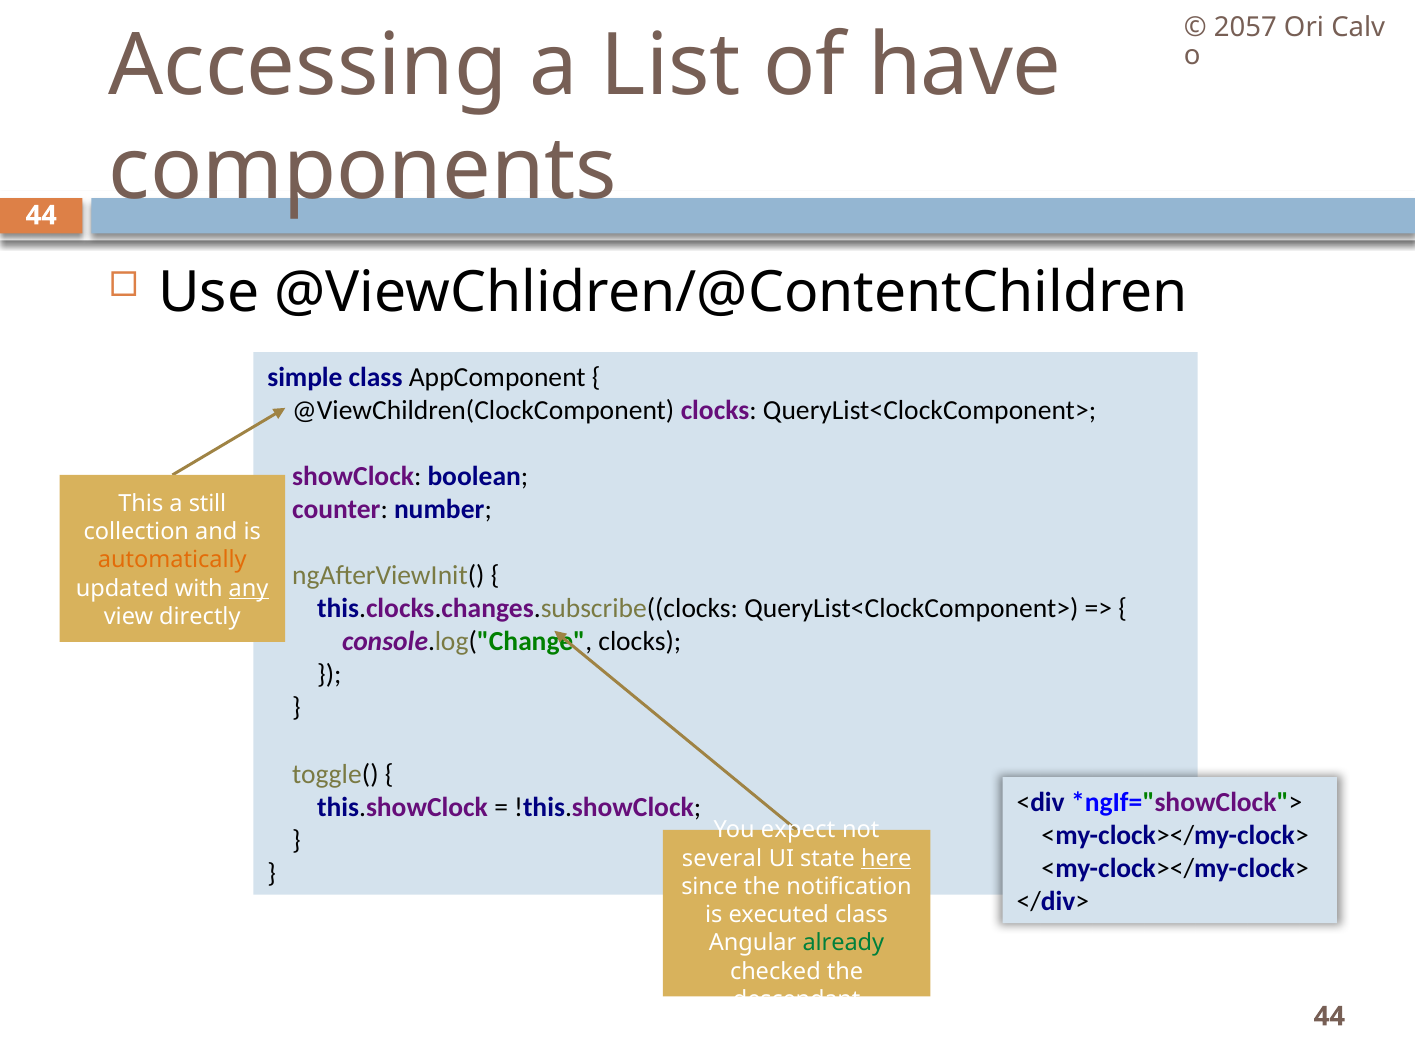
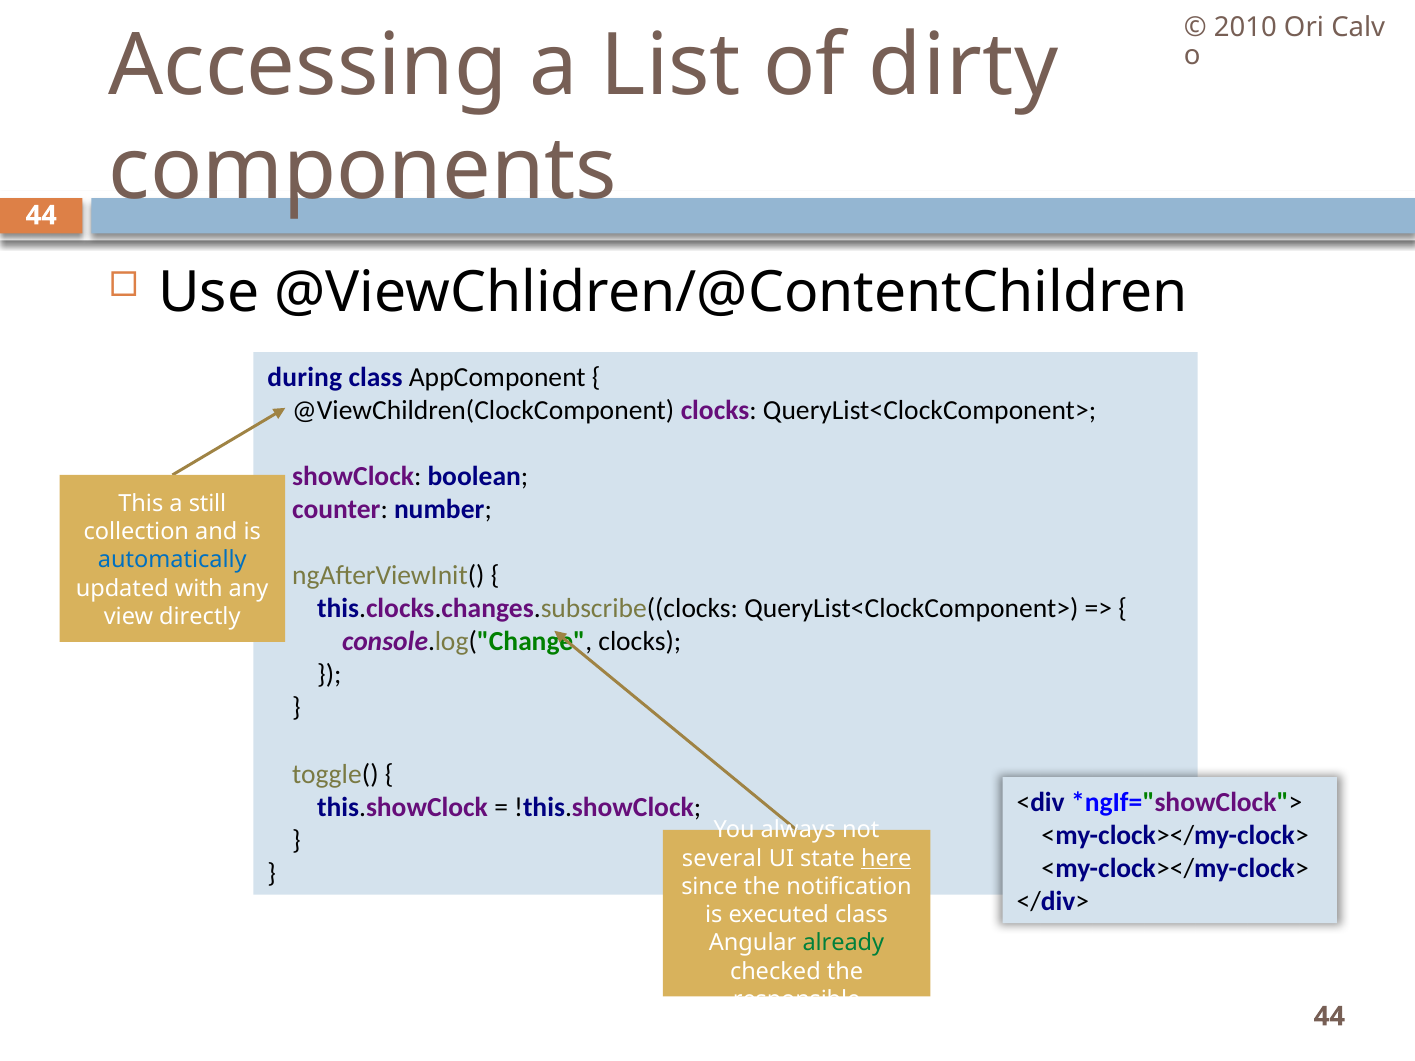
2057: 2057 -> 2010
have: have -> dirty
simple: simple -> during
automatically colour: orange -> blue
any underline: present -> none
expect: expect -> always
descendant: descendant -> responsible
